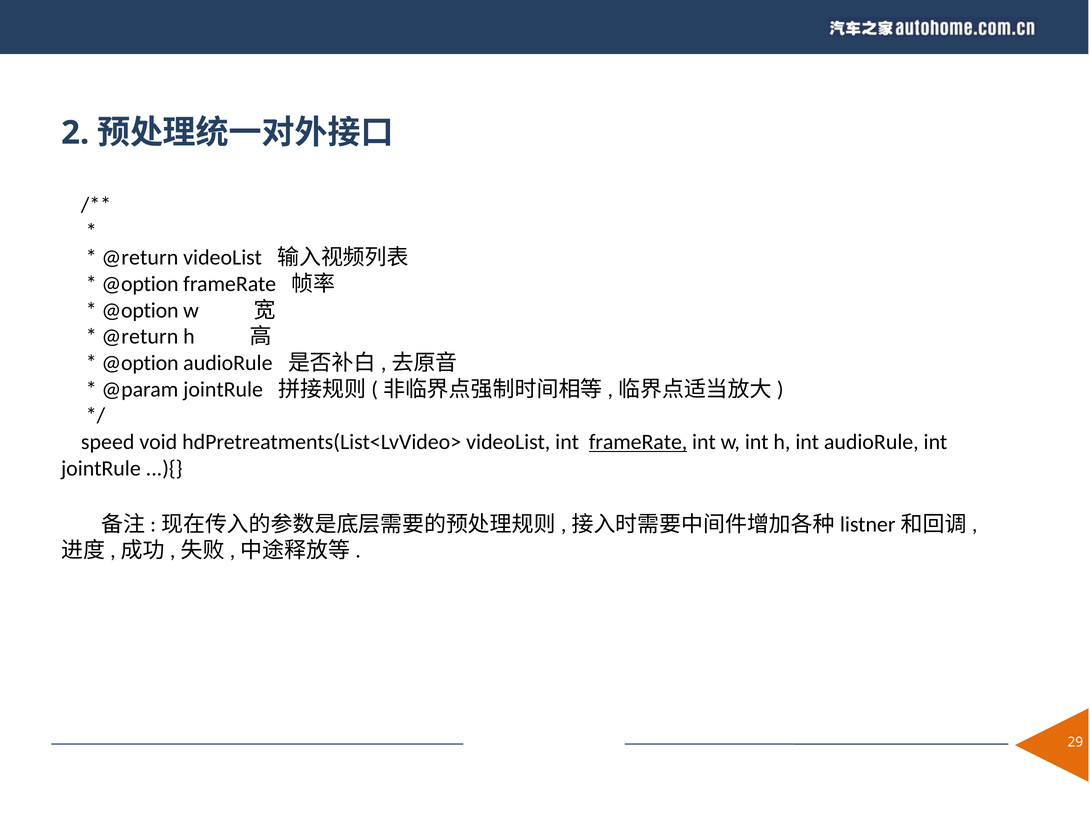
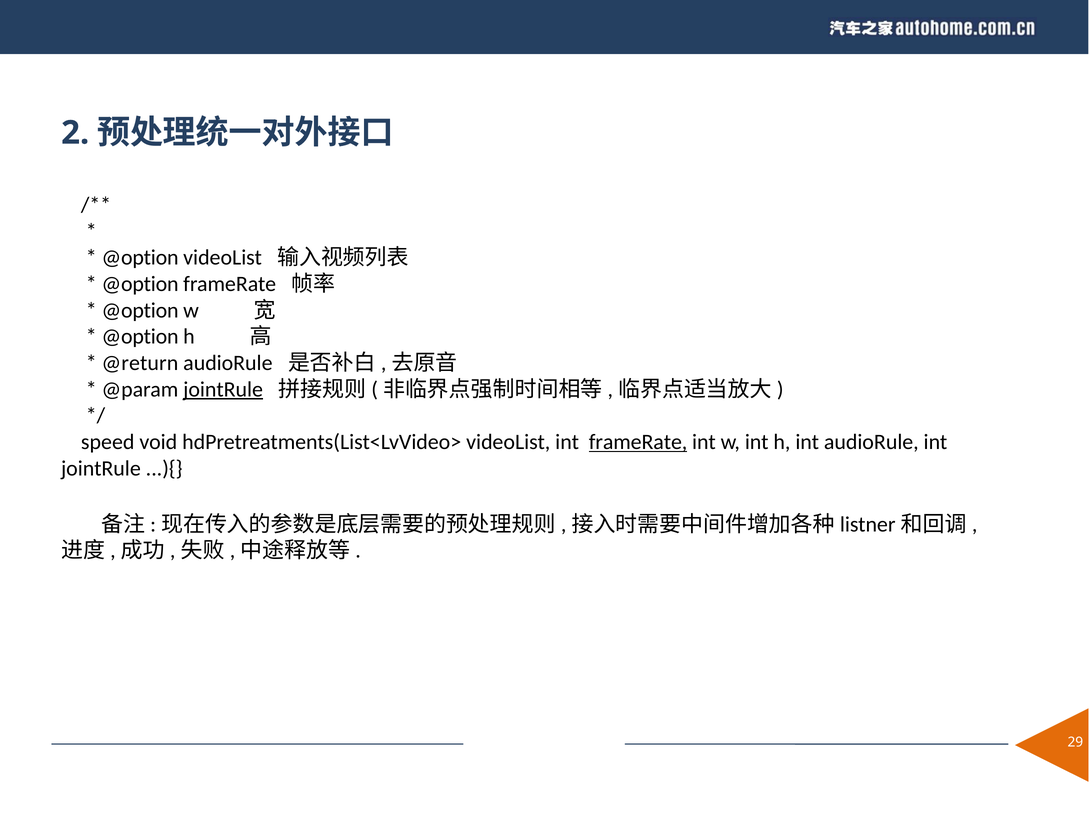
@return at (140, 258): @return -> @option
@return at (140, 337): @return -> @option
@option at (140, 363): @option -> @return
jointRule at (223, 390) underline: none -> present
